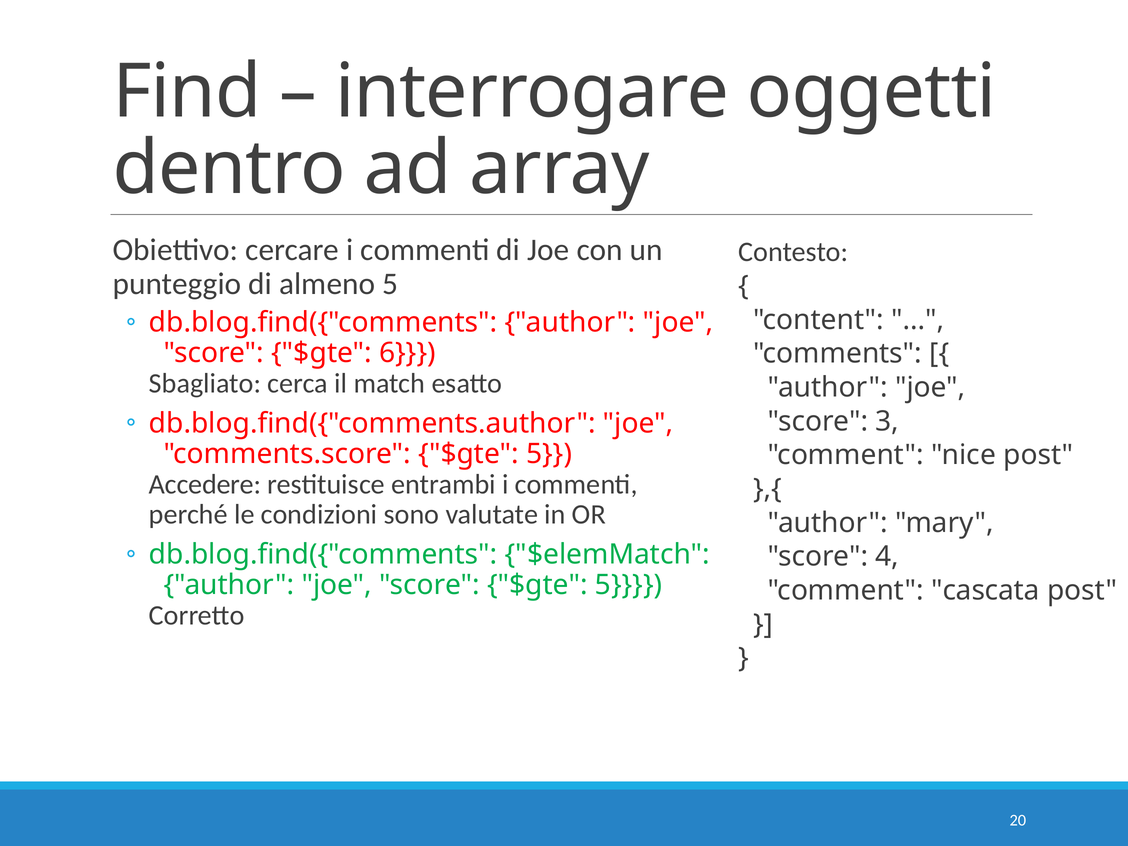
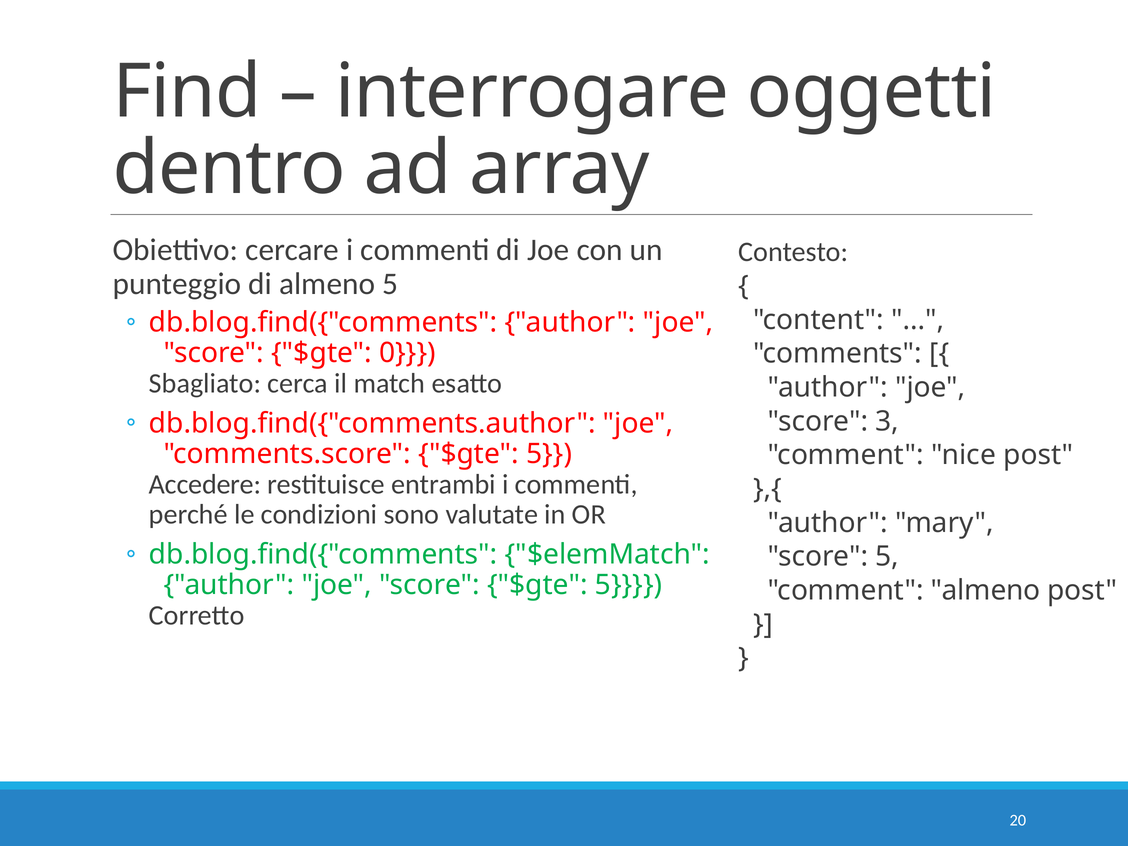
6: 6 -> 0
score 4: 4 -> 5
comment cascata: cascata -> almeno
